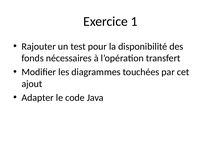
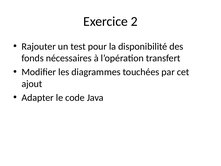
1: 1 -> 2
